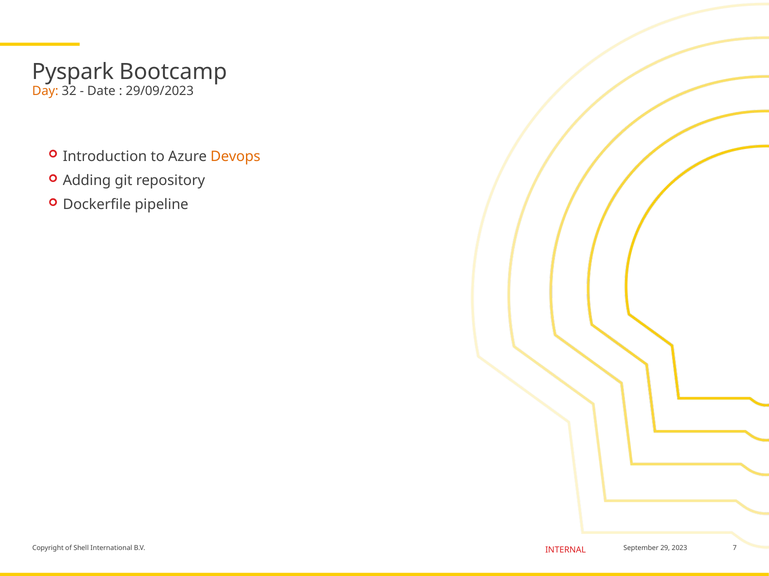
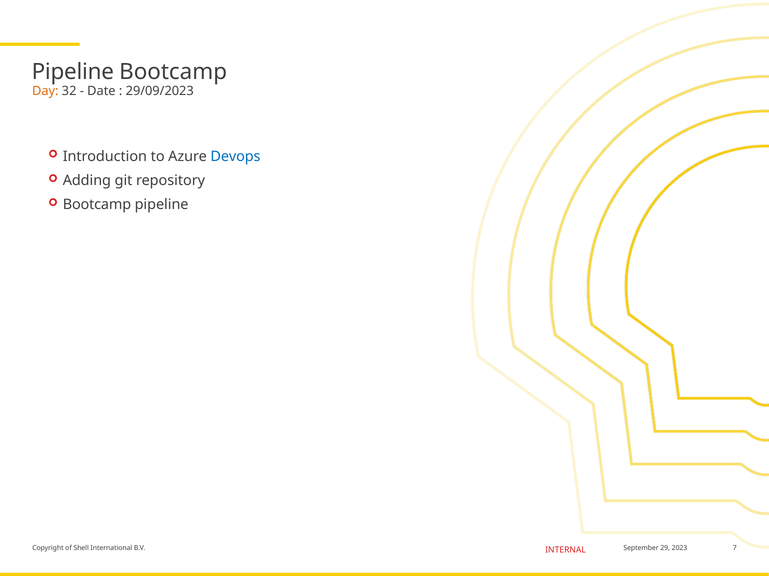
Pyspark at (73, 72): Pyspark -> Pipeline
Devops colour: orange -> blue
Dockerfile at (97, 205): Dockerfile -> Bootcamp
